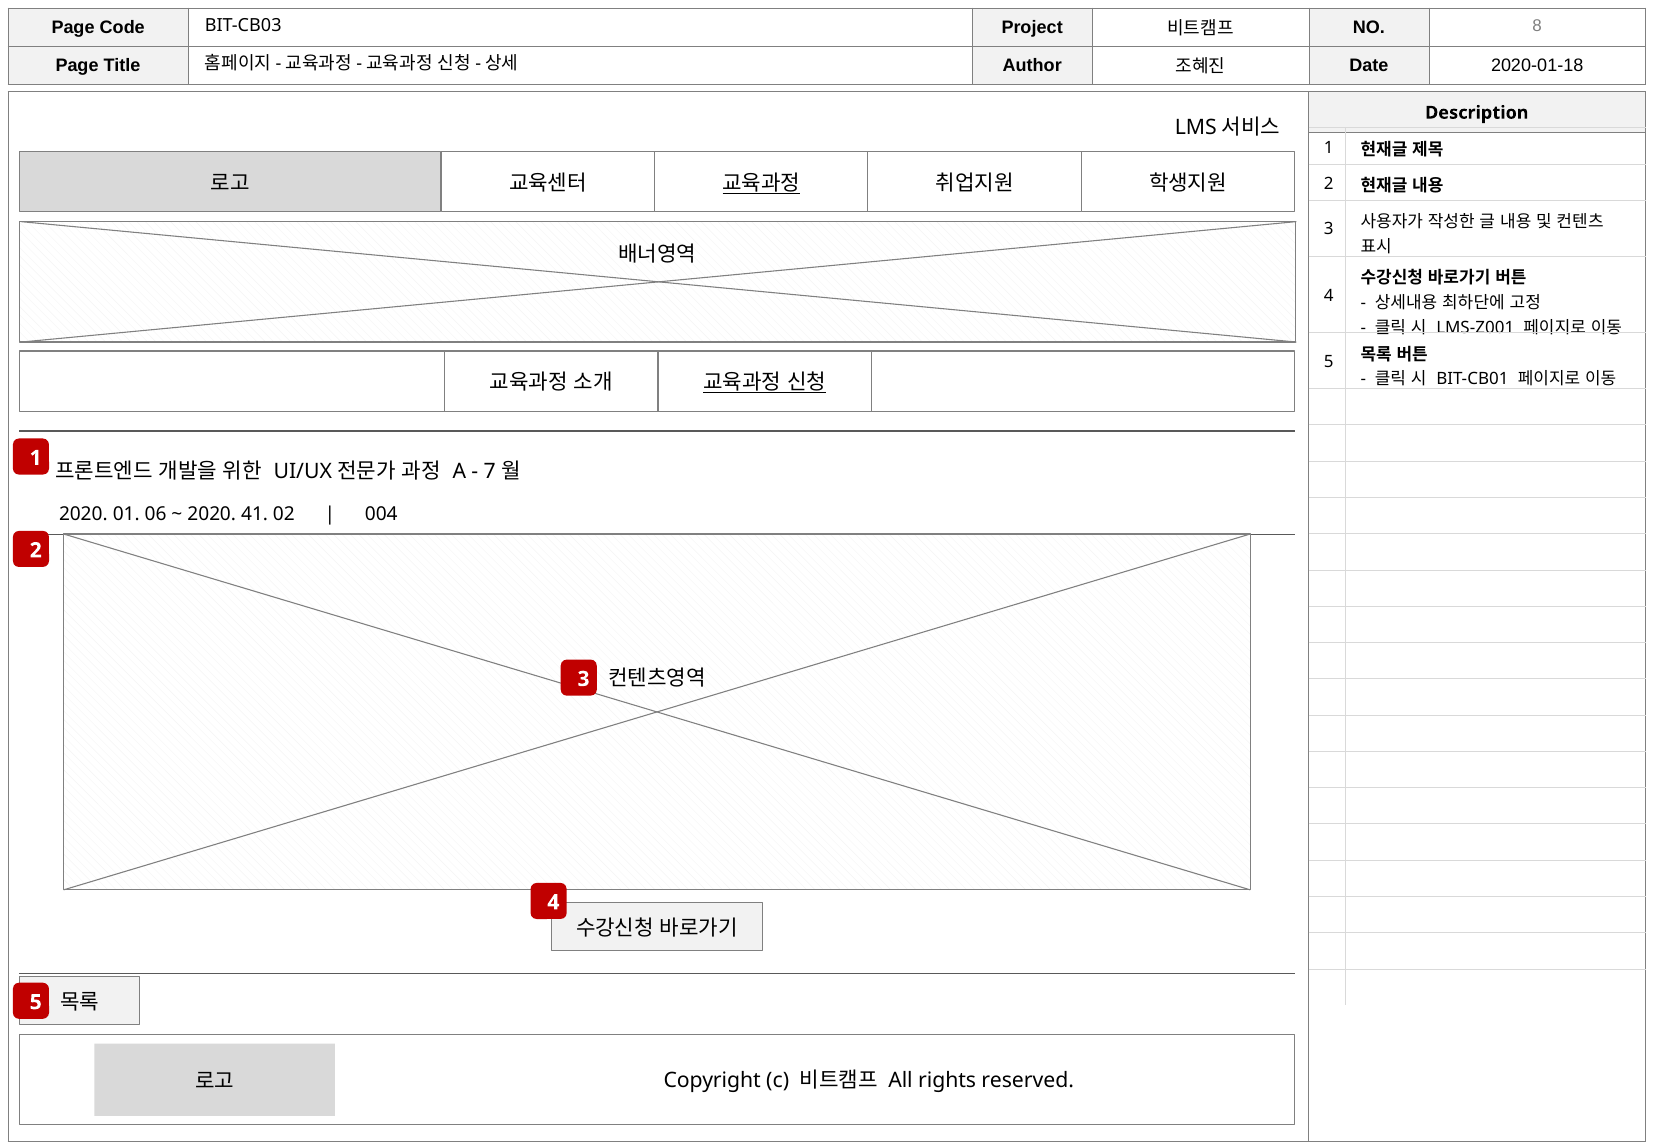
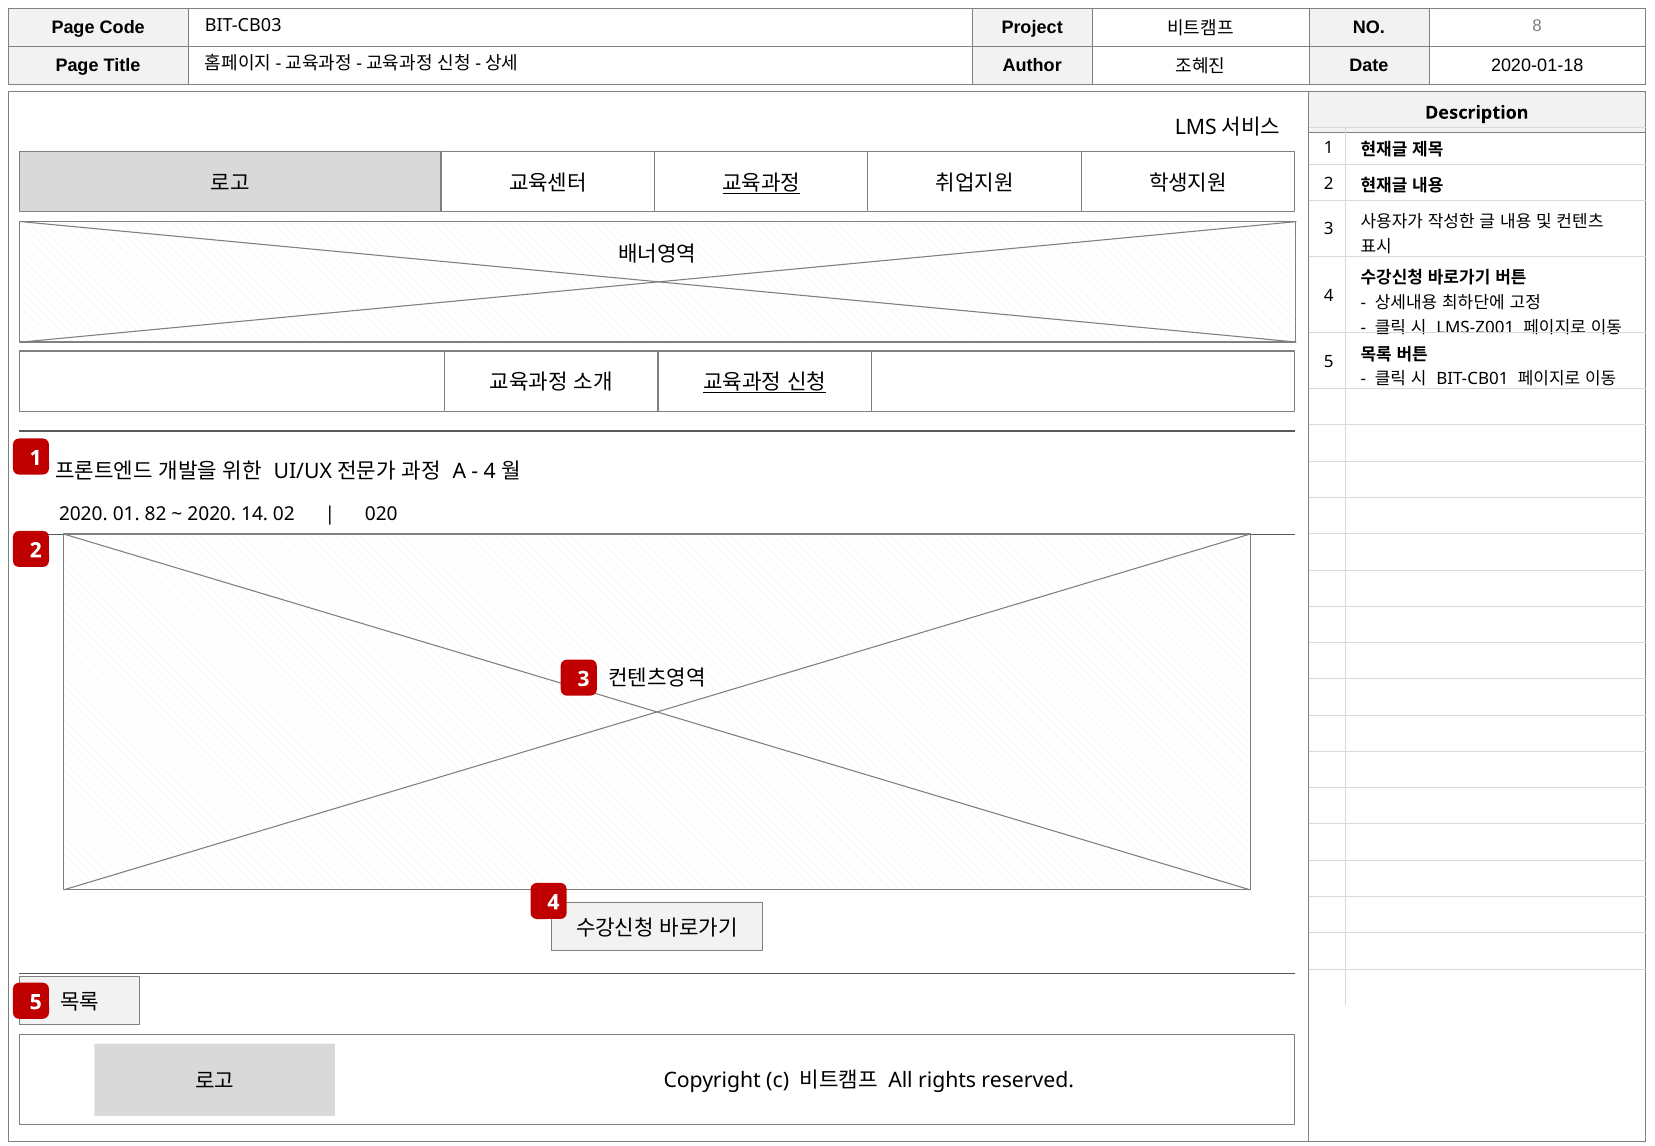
7 at (490, 471): 7 -> 4
06: 06 -> 82
41: 41 -> 14
004: 004 -> 020
